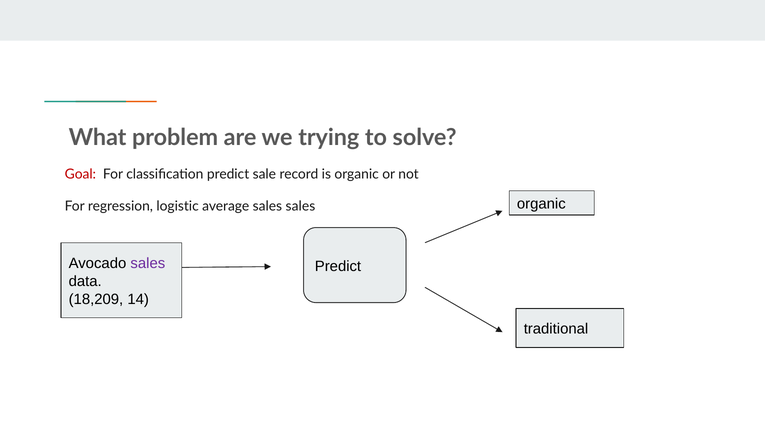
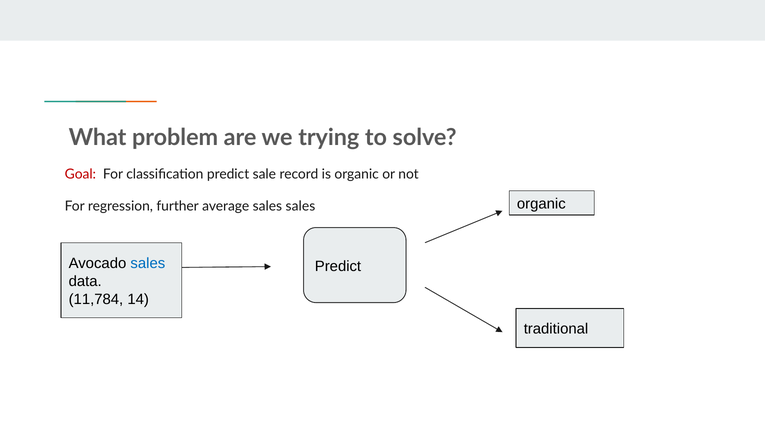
logistic: logistic -> further
sales at (148, 264) colour: purple -> blue
18,209: 18,209 -> 11,784
